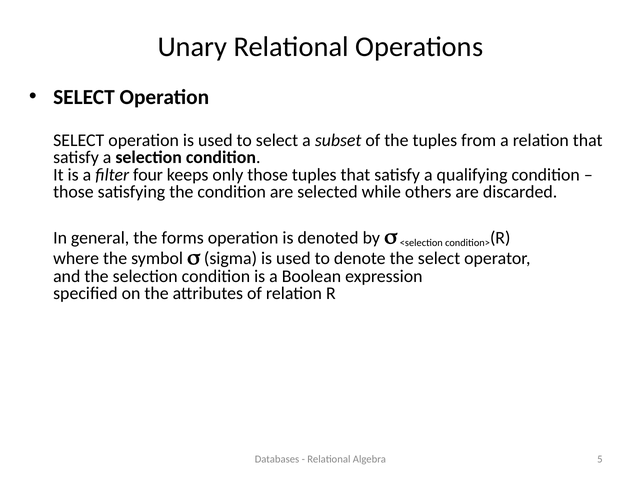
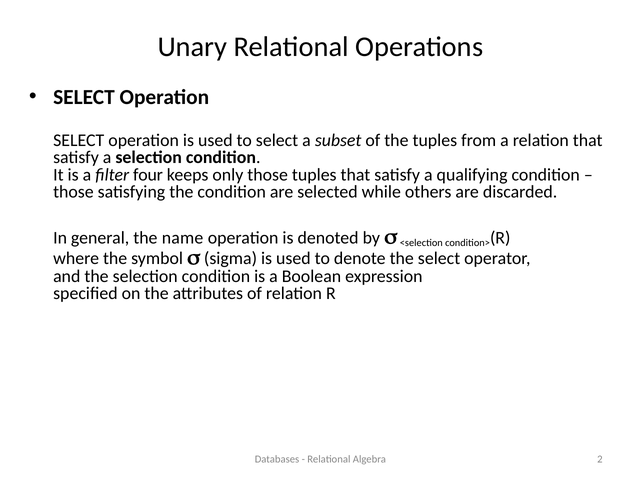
forms: forms -> name
5: 5 -> 2
